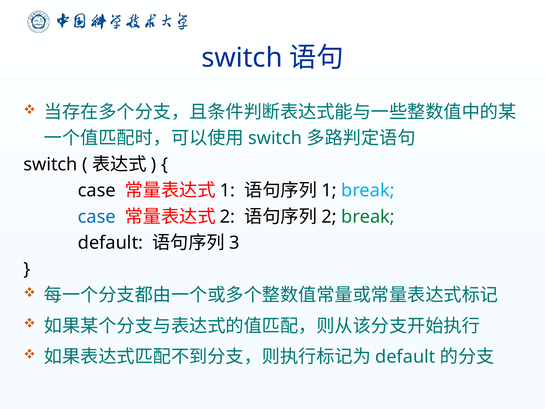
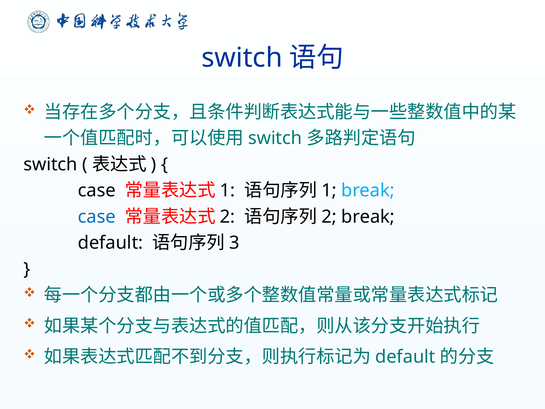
break at (368, 217) colour: green -> black
